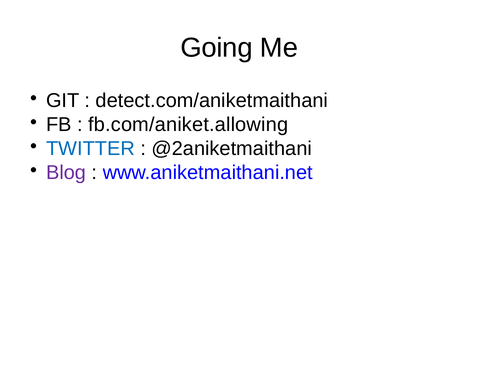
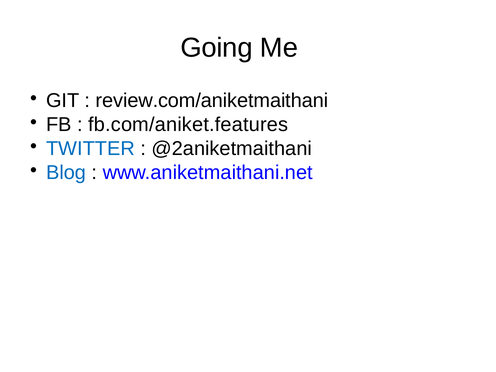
detect.com/aniketmaithani: detect.com/aniketmaithani -> review.com/aniketmaithani
fb.com/aniket.allowing: fb.com/aniket.allowing -> fb.com/aniket.features
Blog colour: purple -> blue
